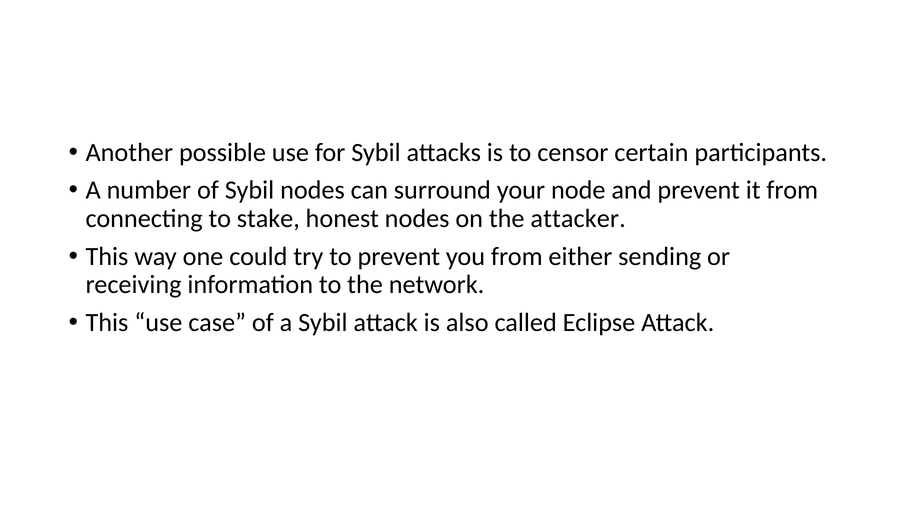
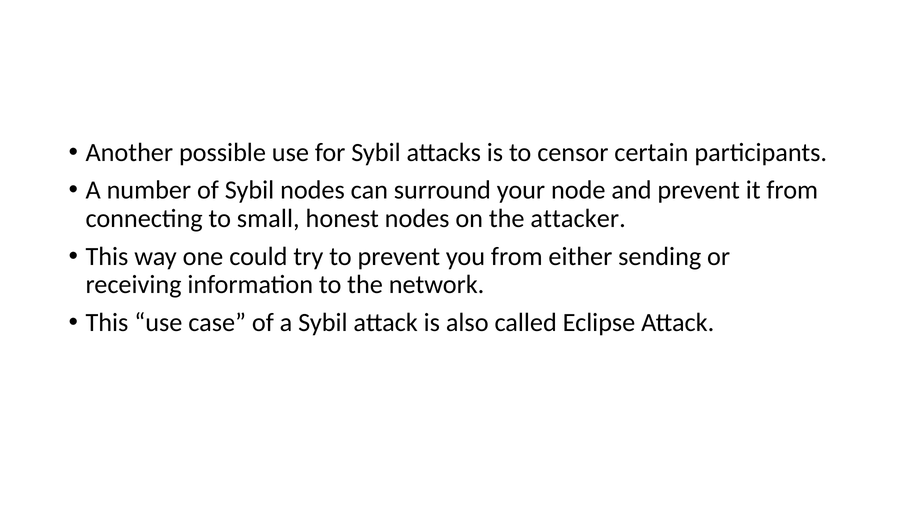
stake: stake -> small
